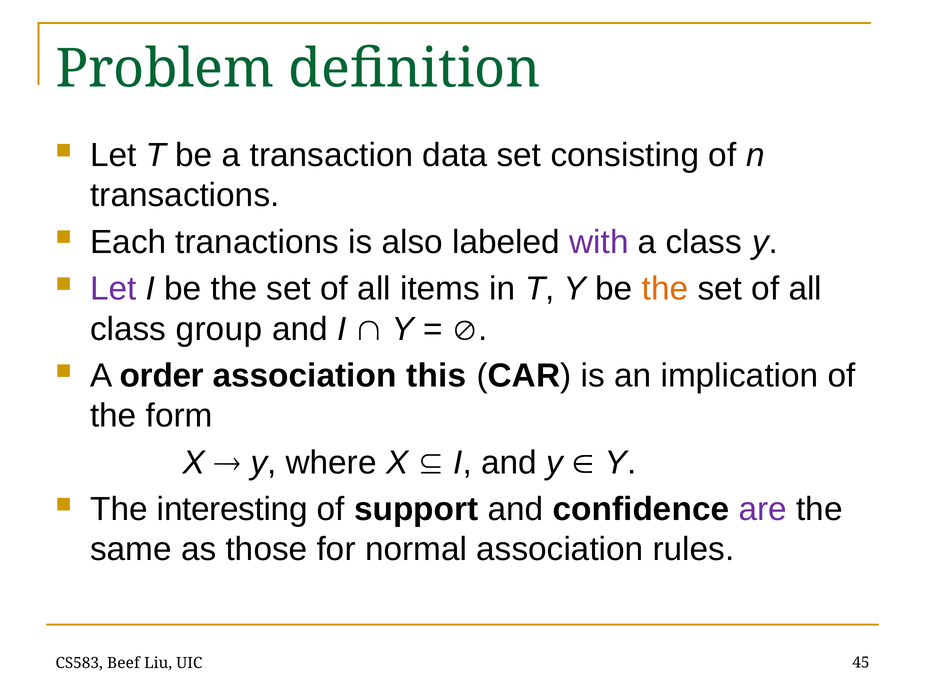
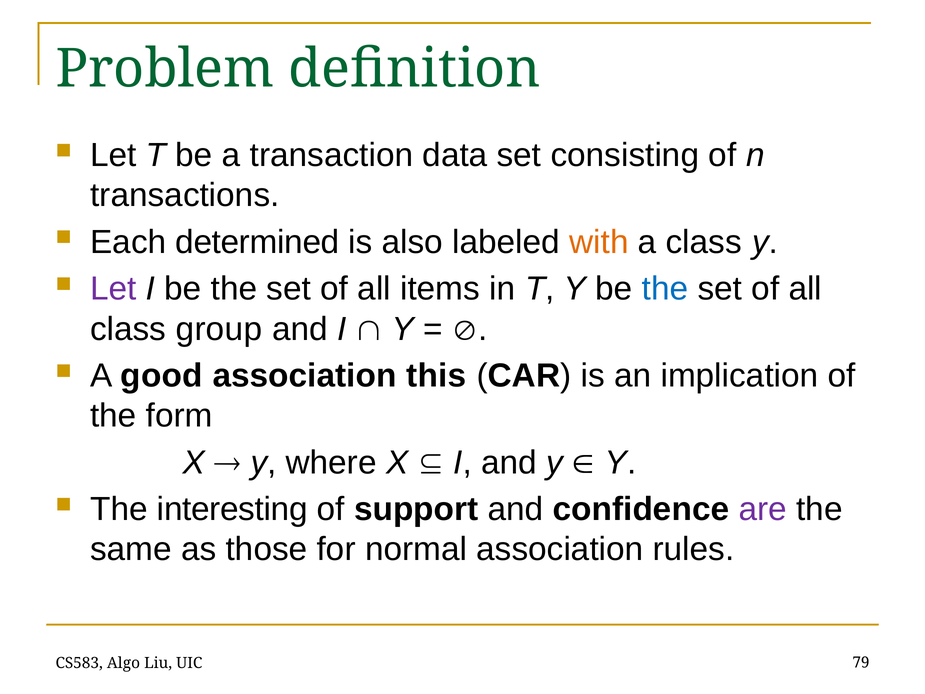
tranactions: tranactions -> determined
with colour: purple -> orange
the at (665, 289) colour: orange -> blue
order: order -> good
Beef: Beef -> Algo
45: 45 -> 79
